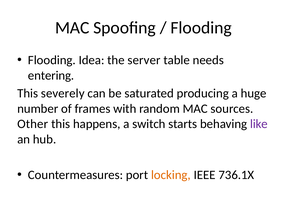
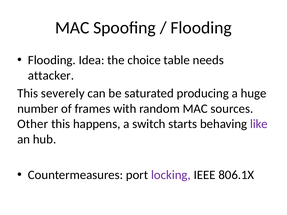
server: server -> choice
entering: entering -> attacker
locking colour: orange -> purple
736.1X: 736.1X -> 806.1X
